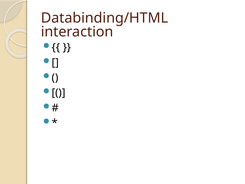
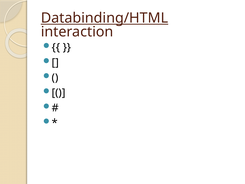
Databinding/HTML underline: none -> present
